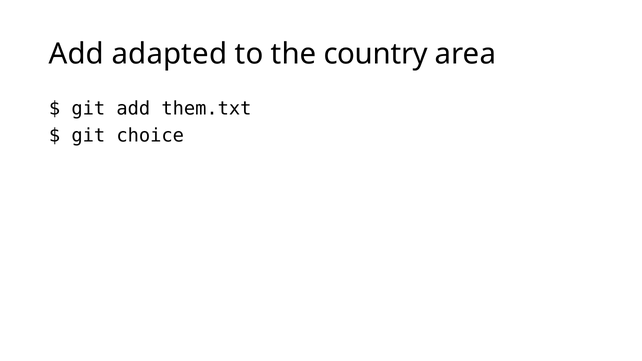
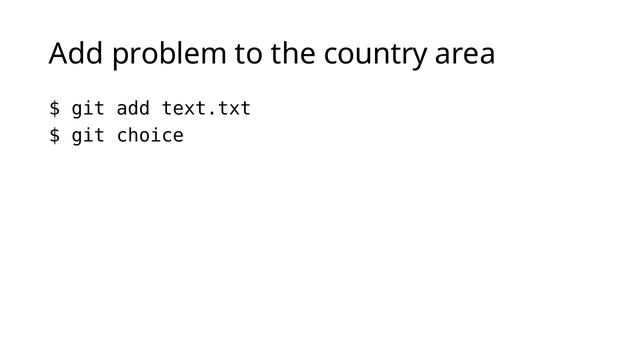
adapted: adapted -> problem
them.txt: them.txt -> text.txt
